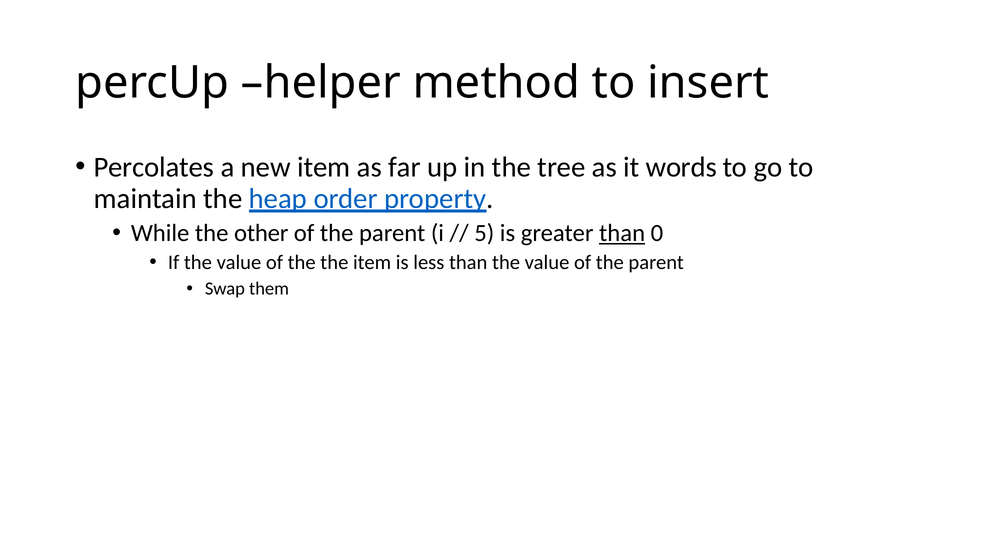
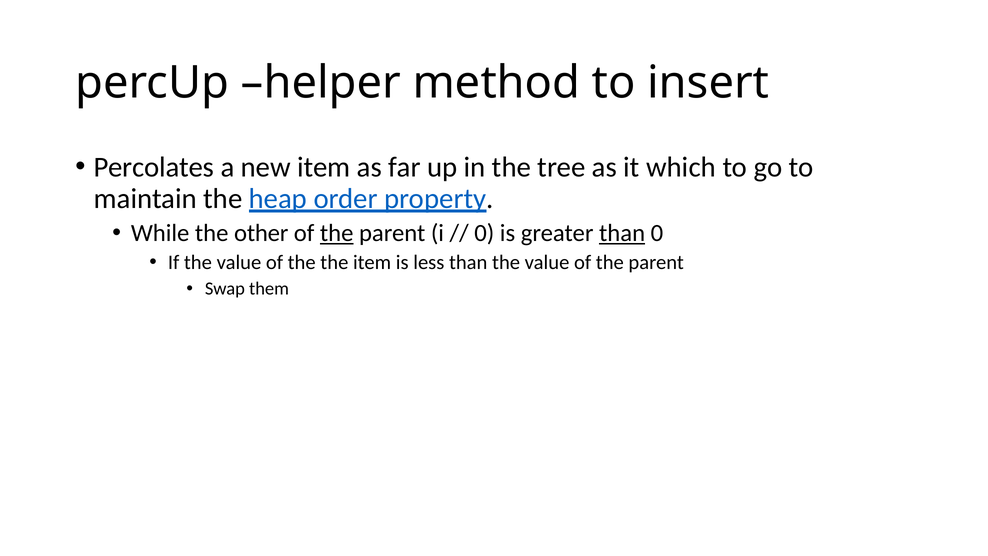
words: words -> which
the at (337, 233) underline: none -> present
5 at (484, 233): 5 -> 0
